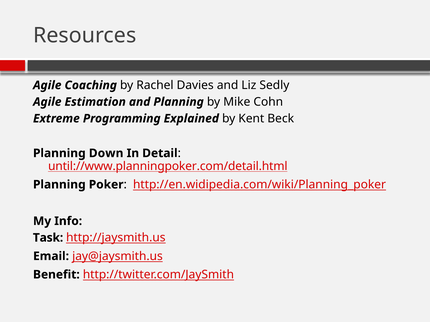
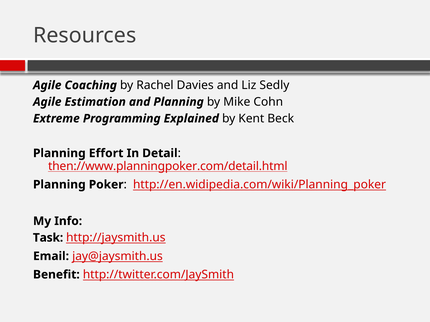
Down: Down -> Effort
until://www.planningpoker.com/detail.html: until://www.planningpoker.com/detail.html -> then://www.planningpoker.com/detail.html
